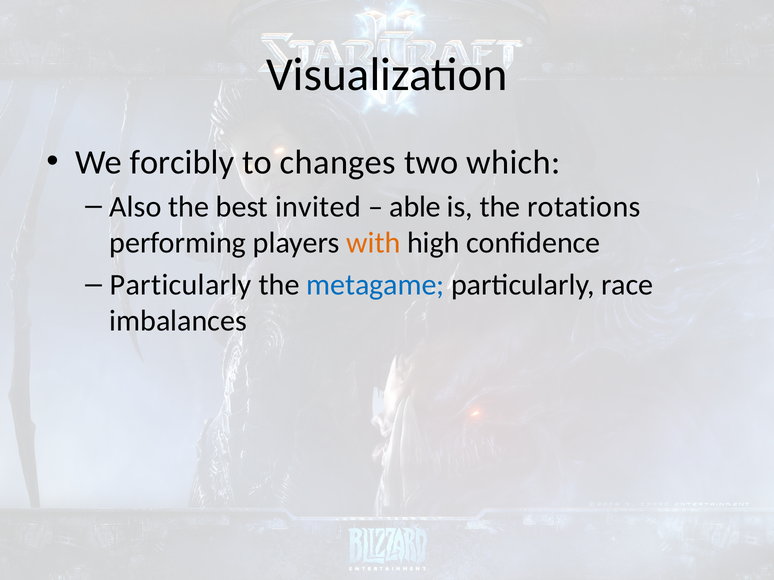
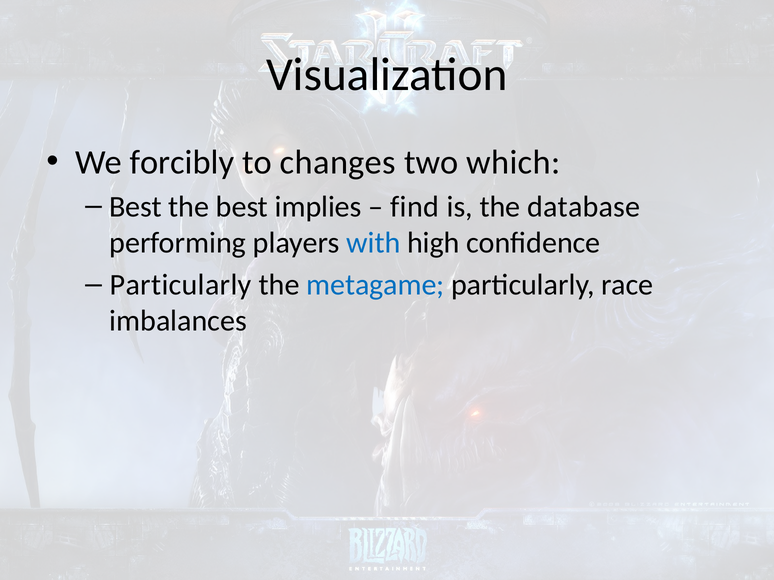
Also at (135, 207): Also -> Best
invited: invited -> implies
able: able -> find
rotations: rotations -> database
with colour: orange -> blue
